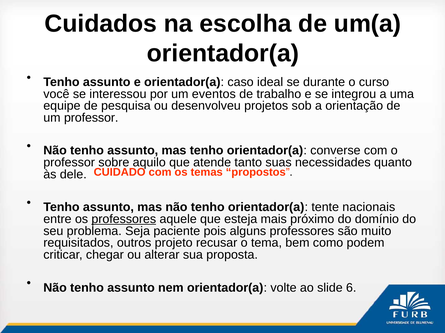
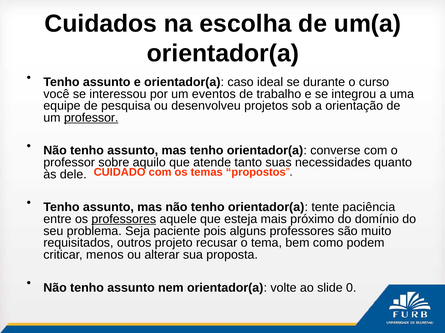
professor at (91, 118) underline: none -> present
nacionais: nacionais -> paciência
chegar: chegar -> menos
6: 6 -> 0
